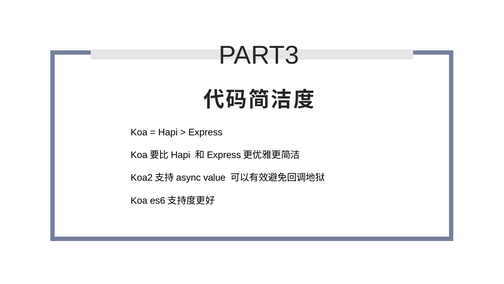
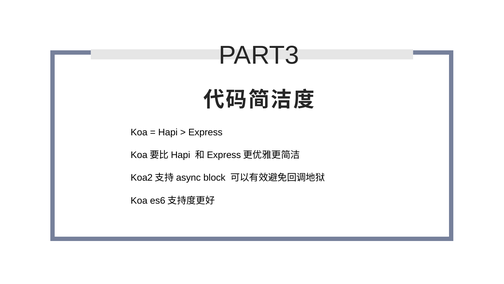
value: value -> block
